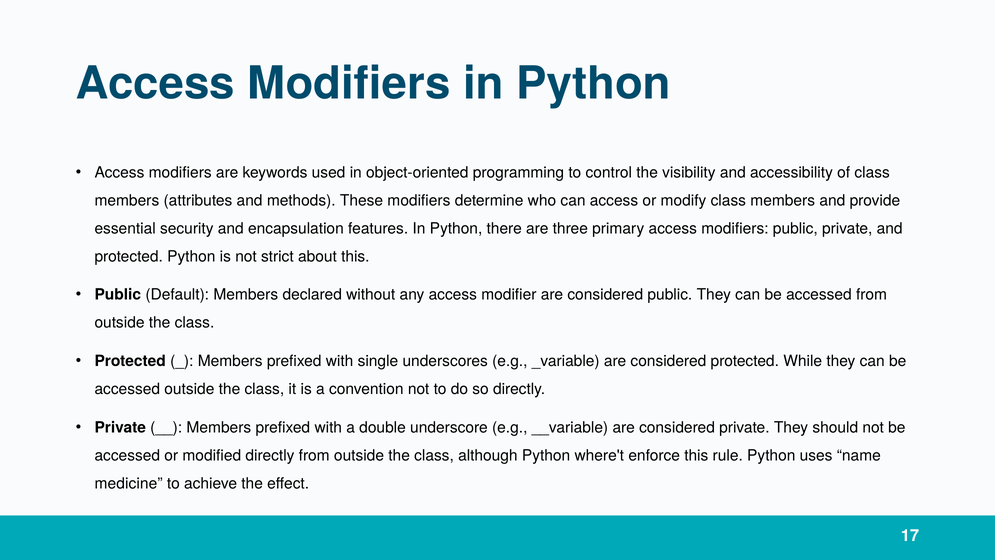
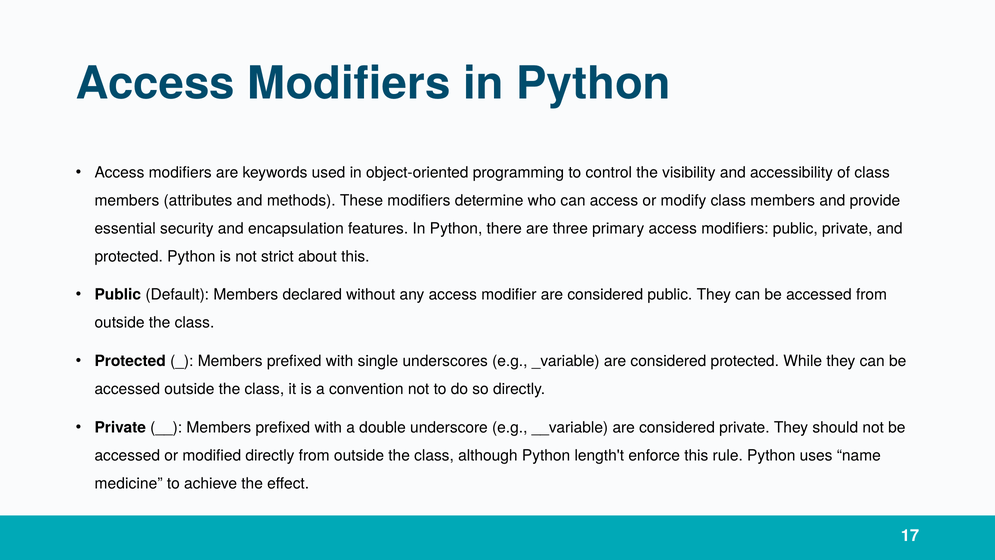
where't: where't -> length't
